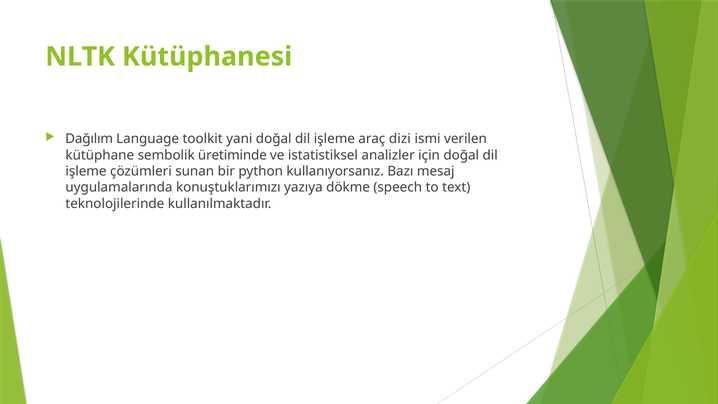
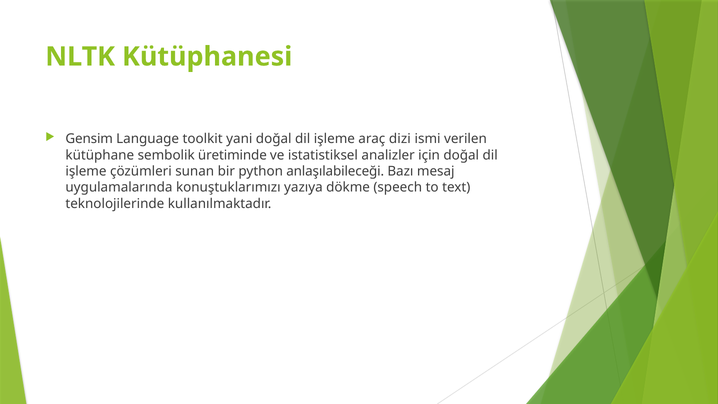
Dağılım: Dağılım -> Gensim
kullanıyorsanız: kullanıyorsanız -> anlaşılabileceği
